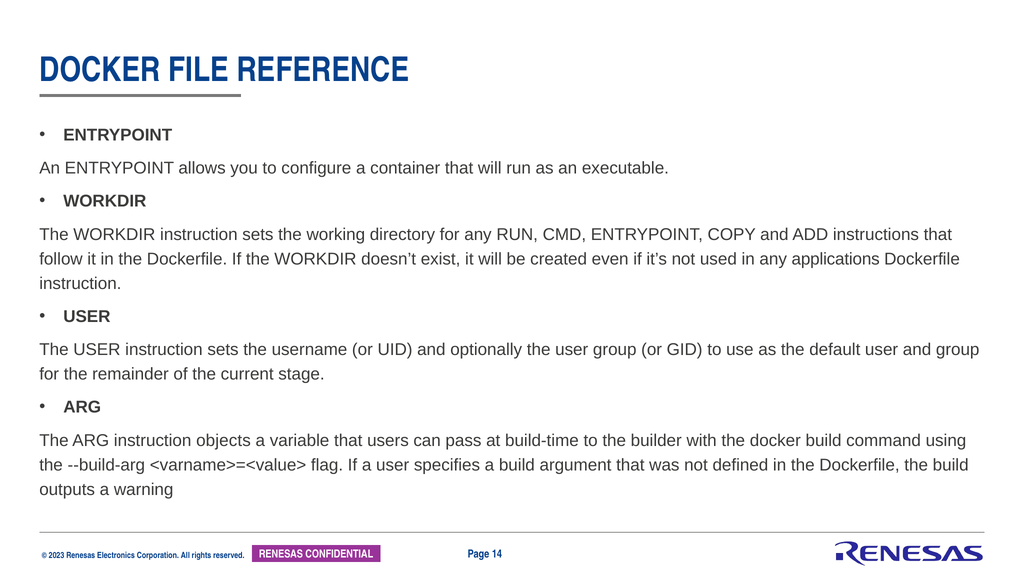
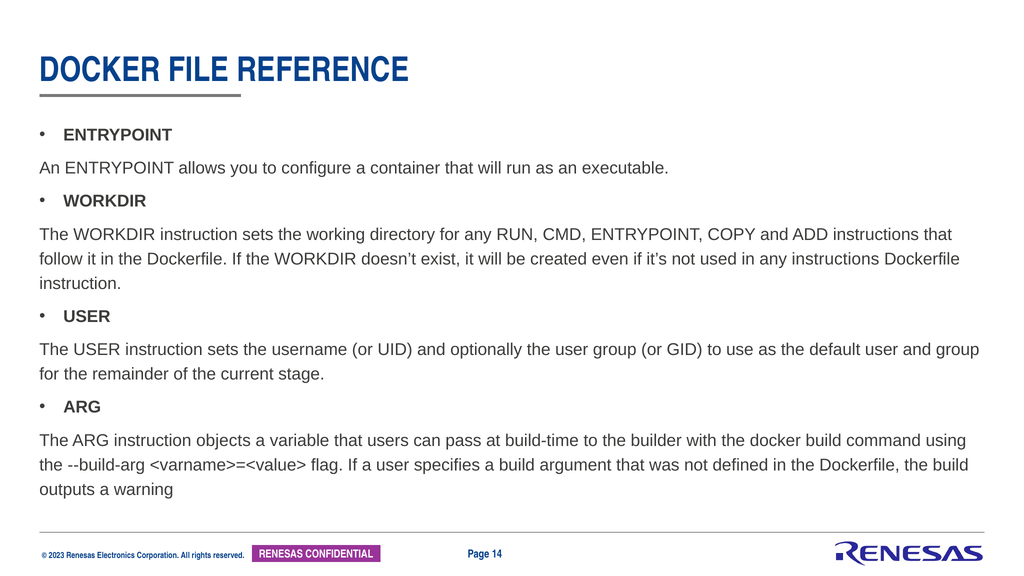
any applications: applications -> instructions
